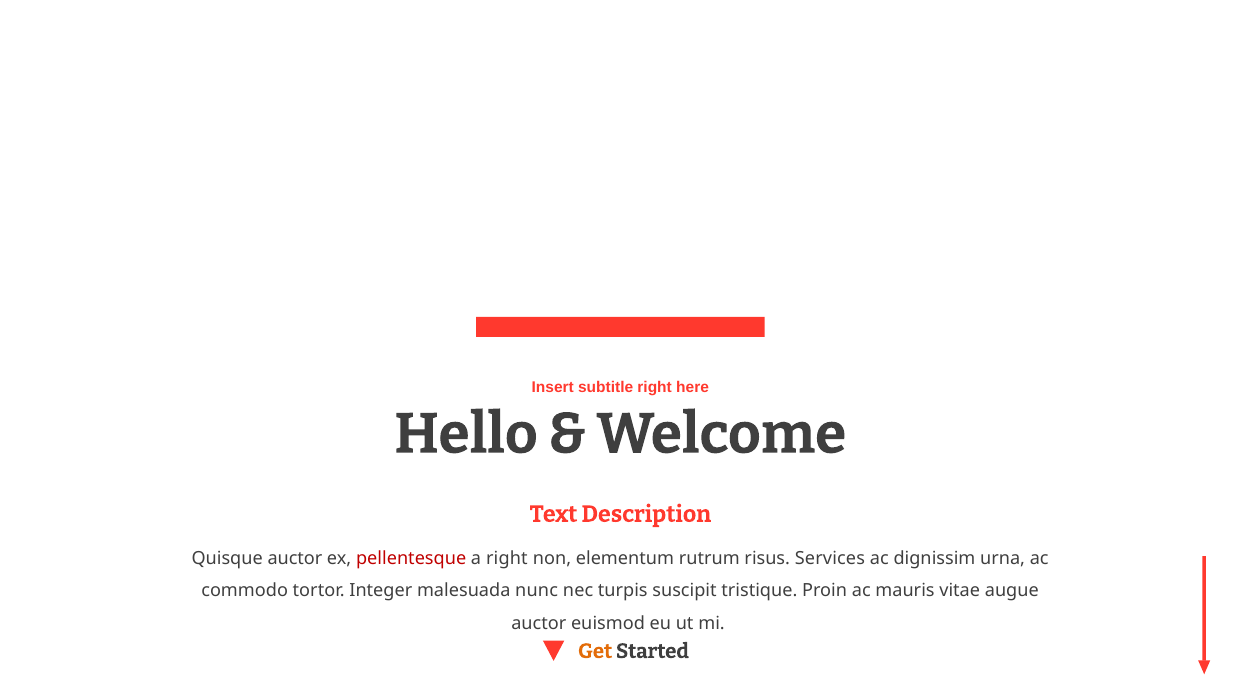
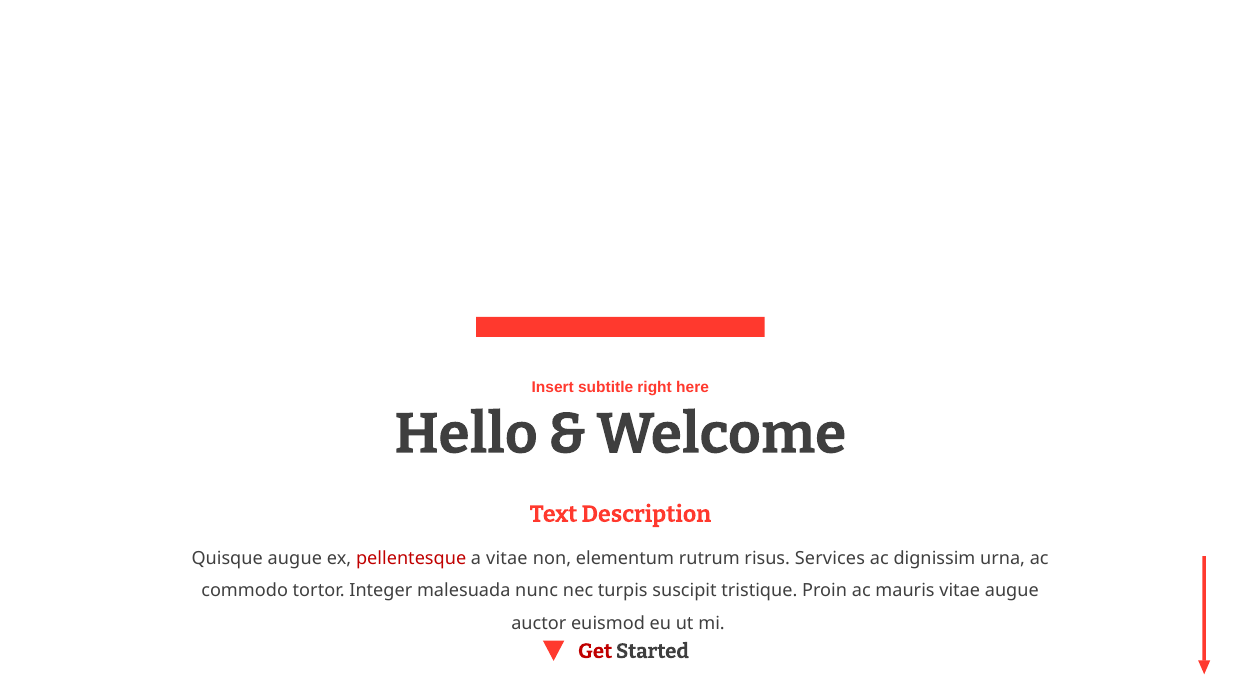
Quisque auctor: auctor -> augue
a right: right -> vitae
Get colour: orange -> red
